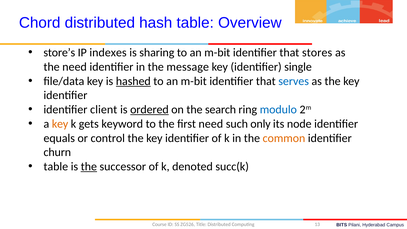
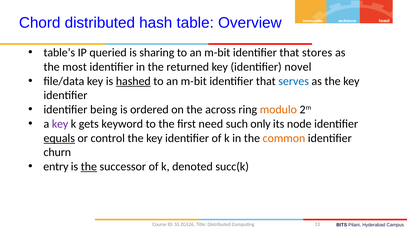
store’s: store’s -> table’s
indexes: indexes -> queried
the need: need -> most
message: message -> returned
single: single -> novel
client: client -> being
ordered underline: present -> none
search: search -> across
modulo colour: blue -> orange
key at (60, 124) colour: orange -> purple
equals underline: none -> present
table at (56, 167): table -> entry
